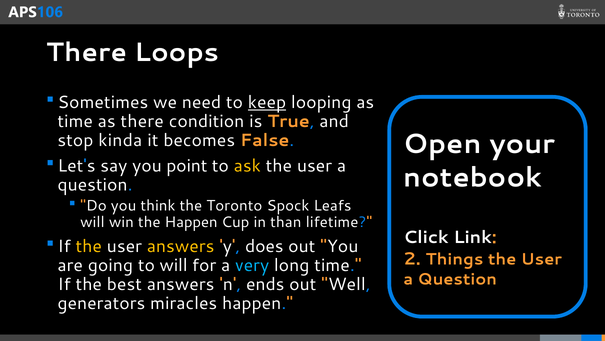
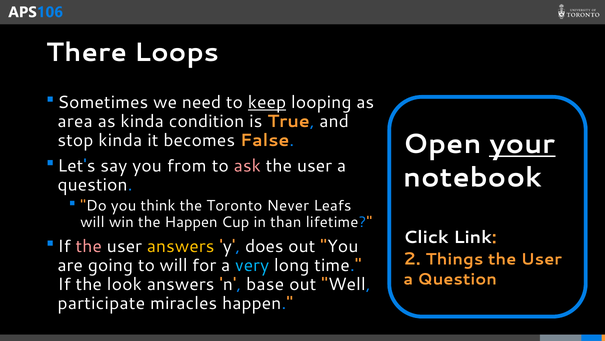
time at (75, 121): time -> area
as there: there -> kinda
your underline: none -> present
point: point -> from
ask colour: yellow -> pink
Spock: Spock -> Never
the at (89, 246) colour: yellow -> pink
best: best -> look
ends: ends -> base
generators: generators -> participate
